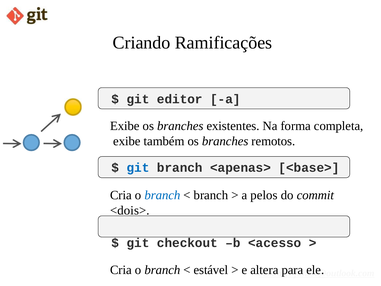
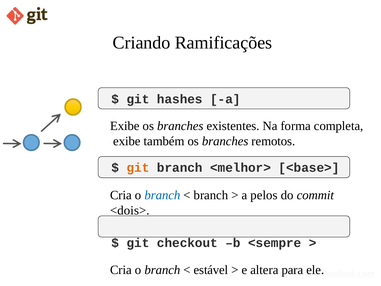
editor: editor -> hashes
git at (138, 168) colour: blue -> orange
<apenas>: <apenas> -> <melhor>
<acesso: <acesso -> <sempre
